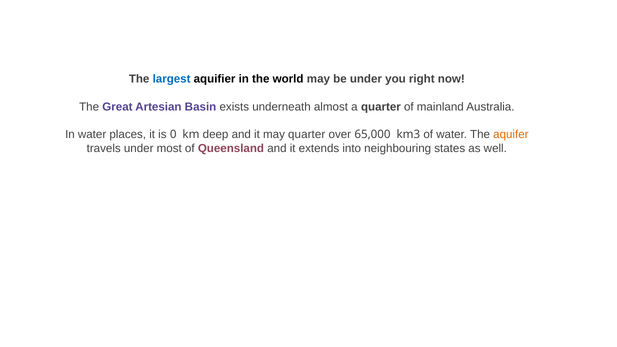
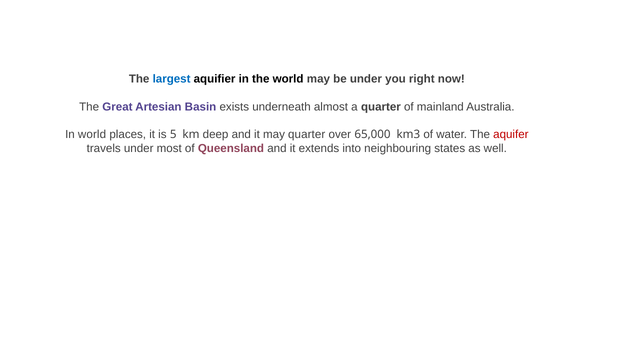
In water: water -> world
0: 0 -> 5
aquifer colour: orange -> red
